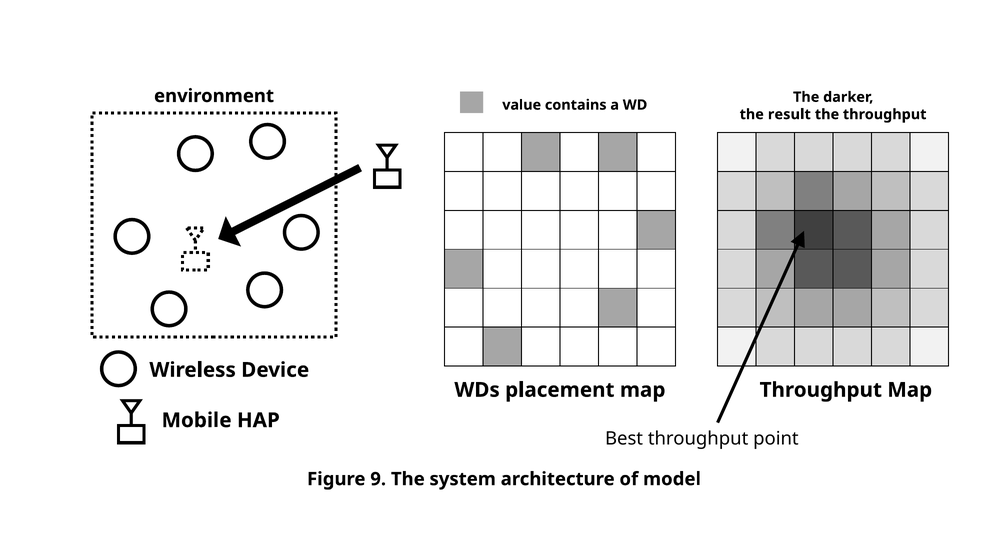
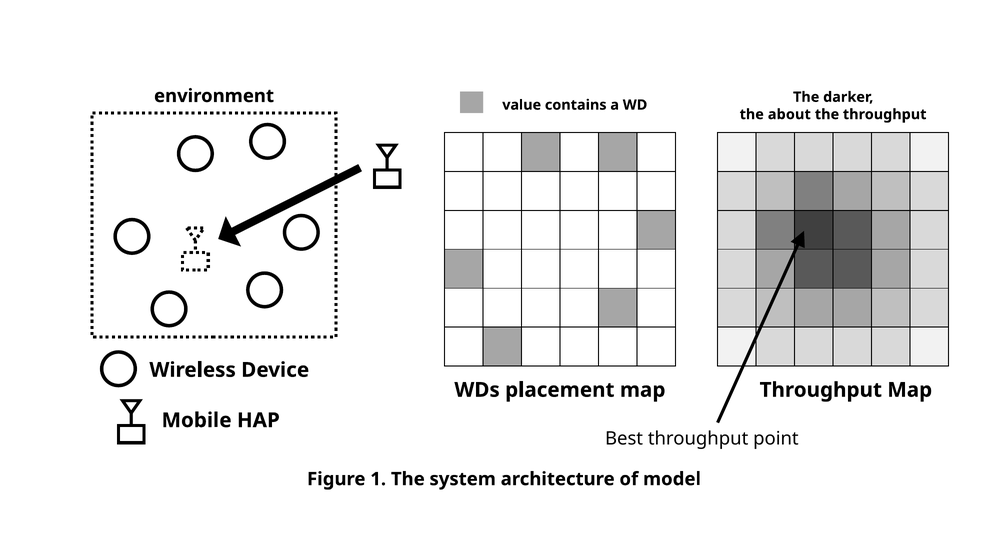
result: result -> about
9: 9 -> 1
